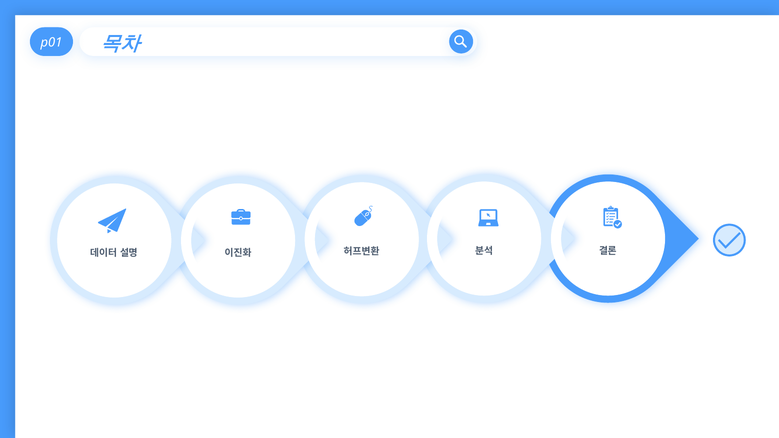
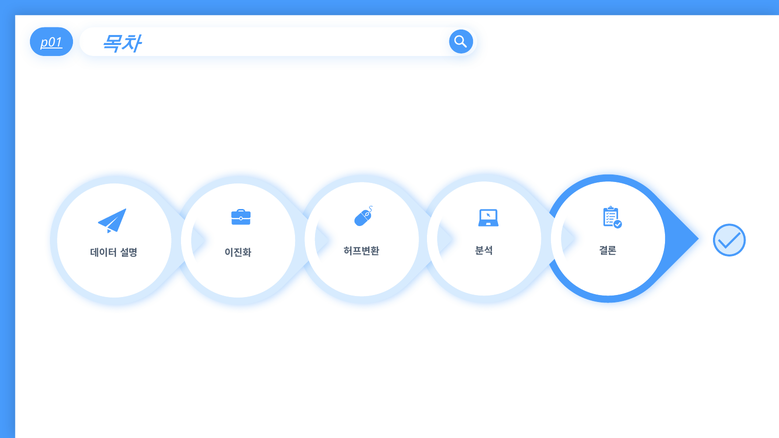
p01 underline: none -> present
